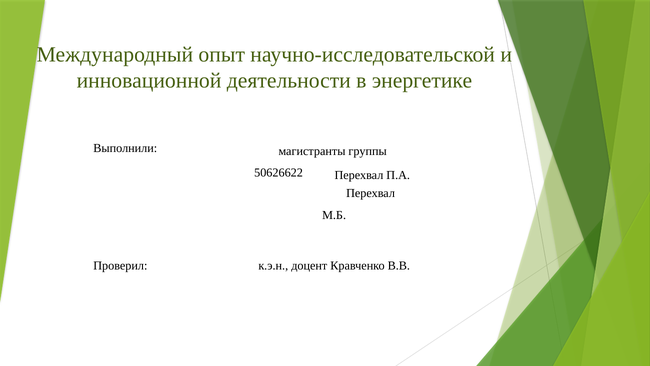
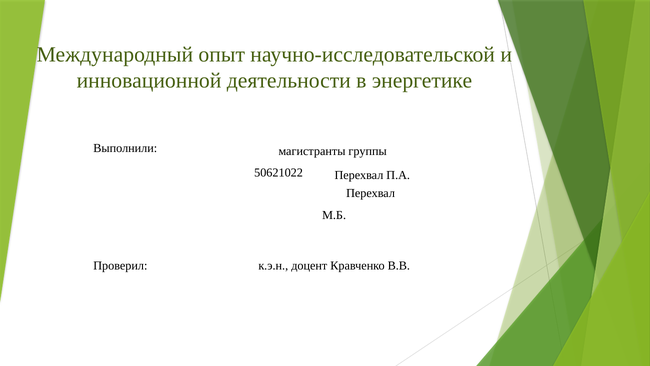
50626622: 50626622 -> 50621022
